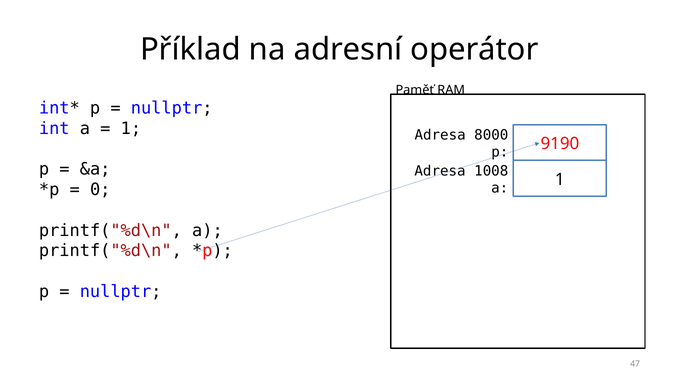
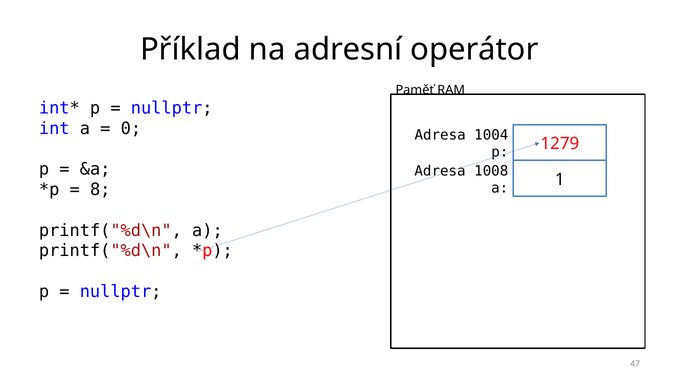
1 at (131, 129): 1 -> 0
8000: 8000 -> 1004
9190: 9190 -> 1279
0: 0 -> 8
